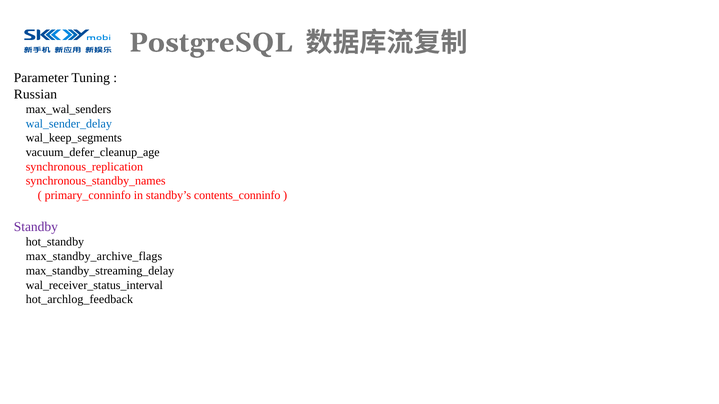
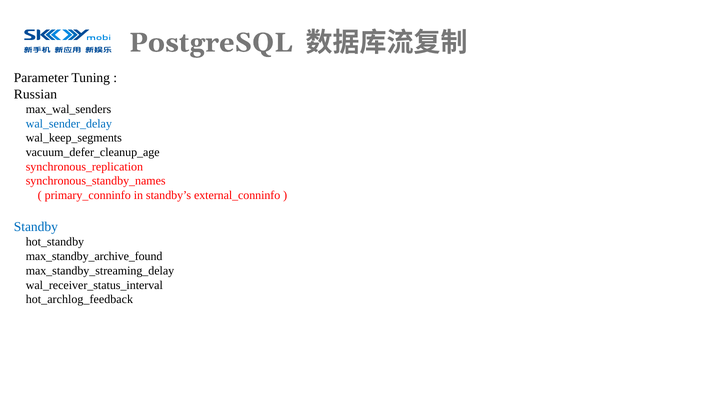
contents_conninfo: contents_conninfo -> external_conninfo
Standby colour: purple -> blue
max_standby_archive_flags: max_standby_archive_flags -> max_standby_archive_found
